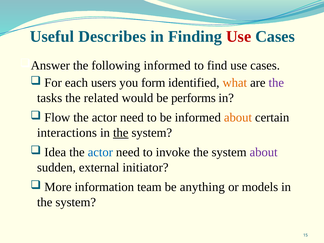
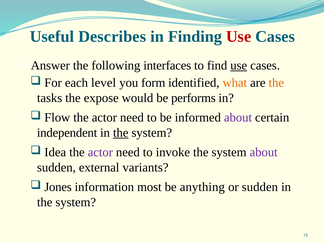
following informed: informed -> interfaces
use at (239, 65) underline: none -> present
users: users -> level
the at (276, 83) colour: purple -> orange
related: related -> expose
about at (238, 118) colour: orange -> purple
interactions: interactions -> independent
actor at (100, 152) colour: blue -> purple
initiator: initiator -> variants
More: More -> Jones
team: team -> most
or models: models -> sudden
